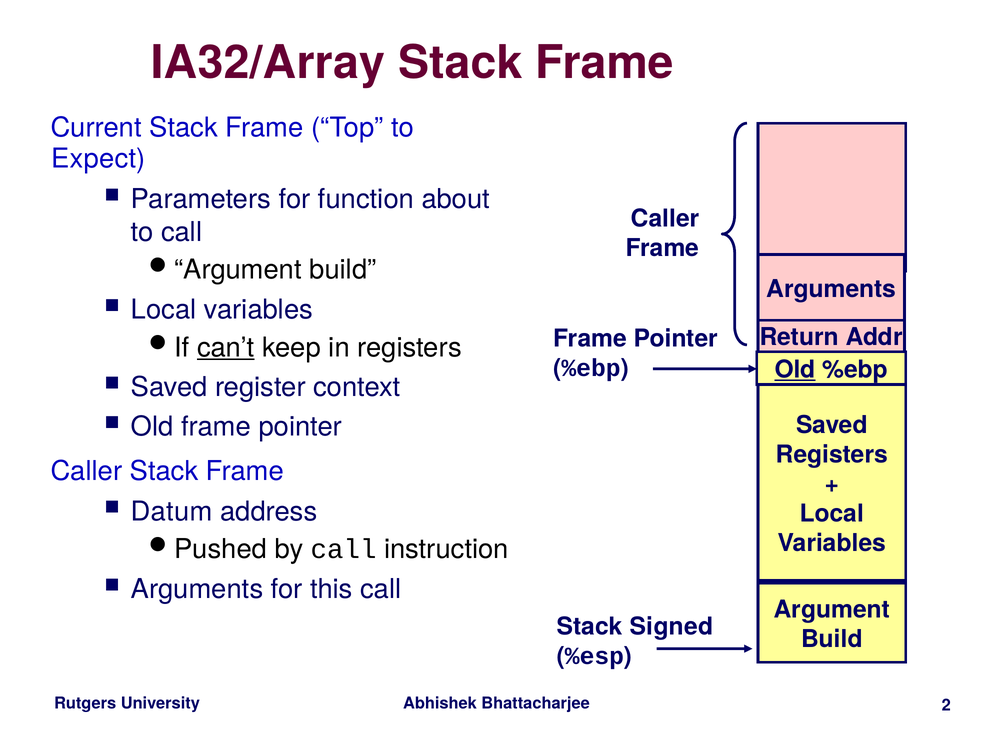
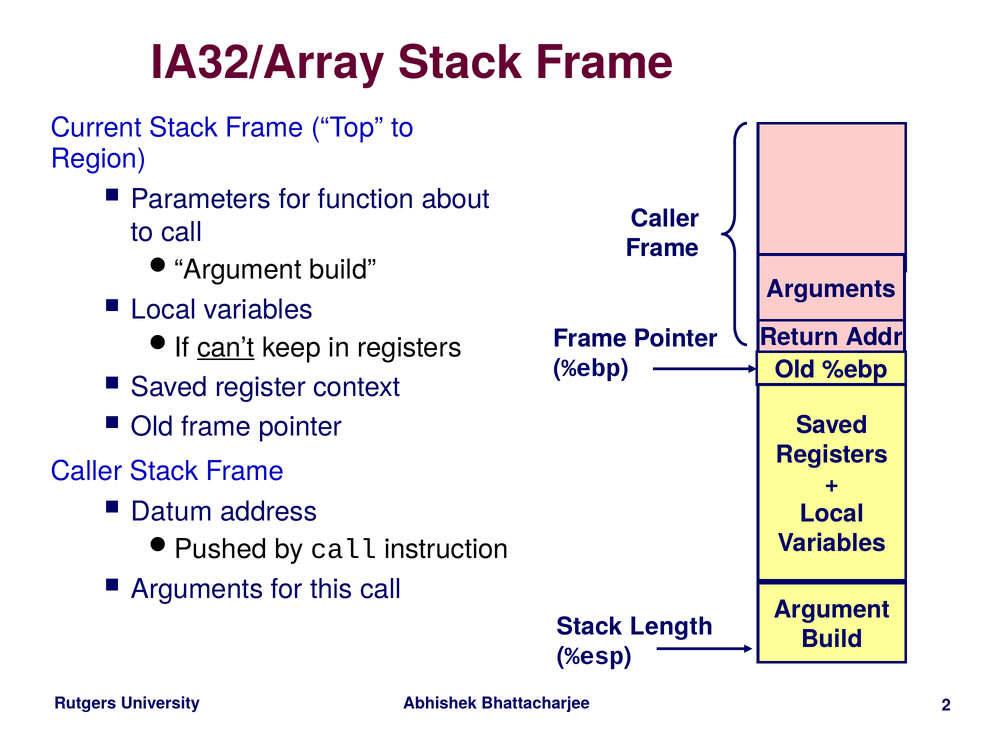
Expect: Expect -> Region
Old at (795, 370) underline: present -> none
Signed: Signed -> Length
